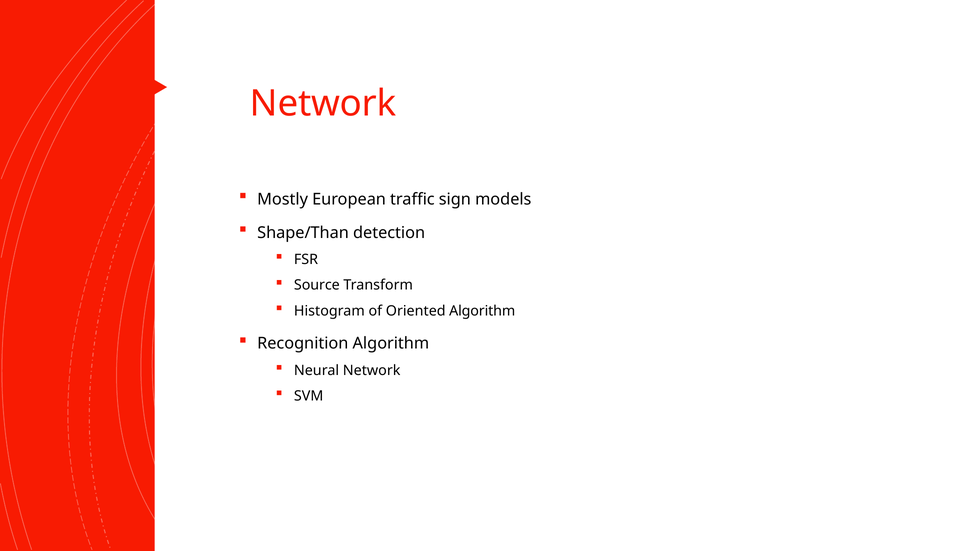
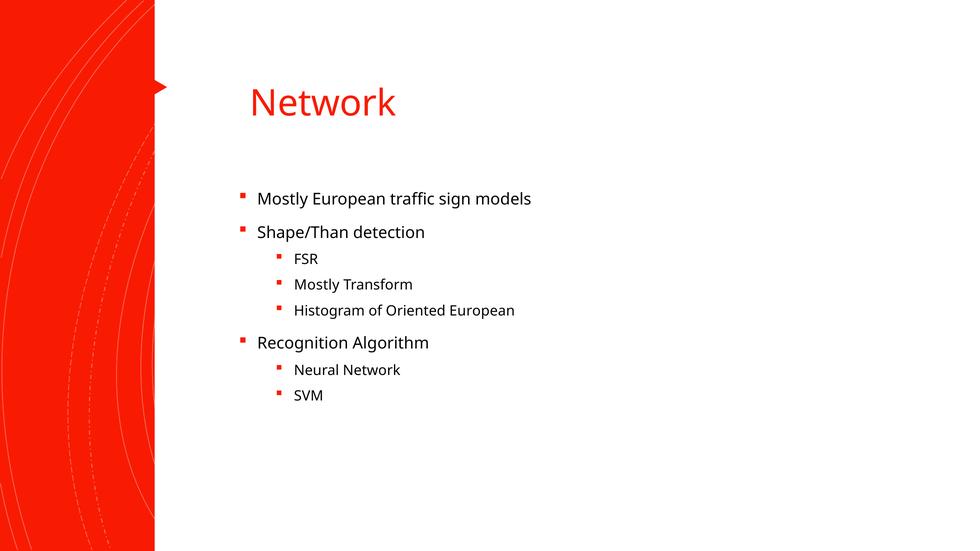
Source at (317, 285): Source -> Mostly
Oriented Algorithm: Algorithm -> European
